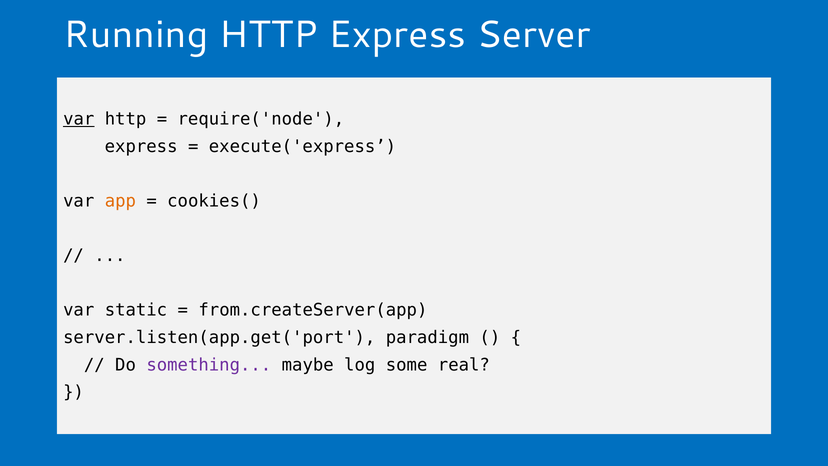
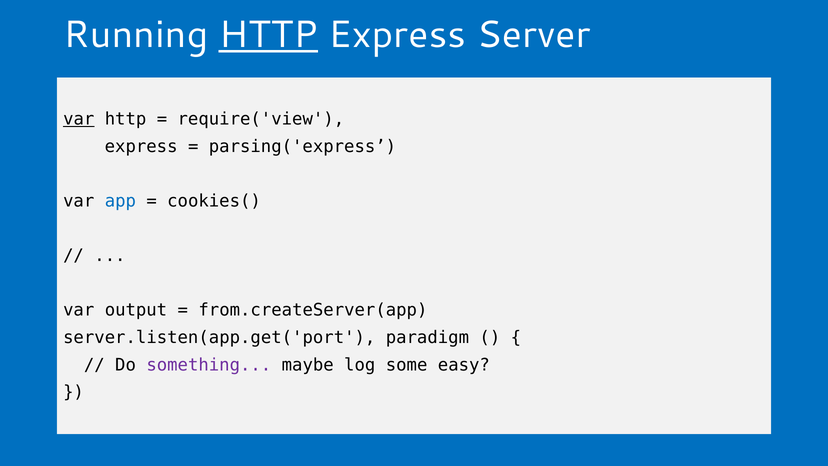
HTTP at (268, 35) underline: none -> present
require('node: require('node -> require('view
execute('express: execute('express -> parsing('express
app colour: orange -> blue
static: static -> output
real: real -> easy
